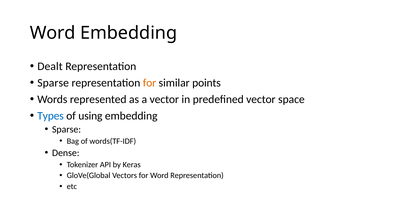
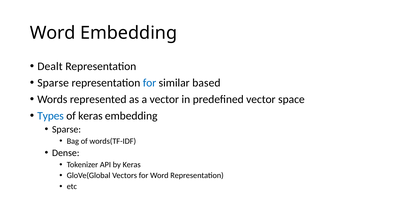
for at (150, 83) colour: orange -> blue
points: points -> based
of using: using -> keras
